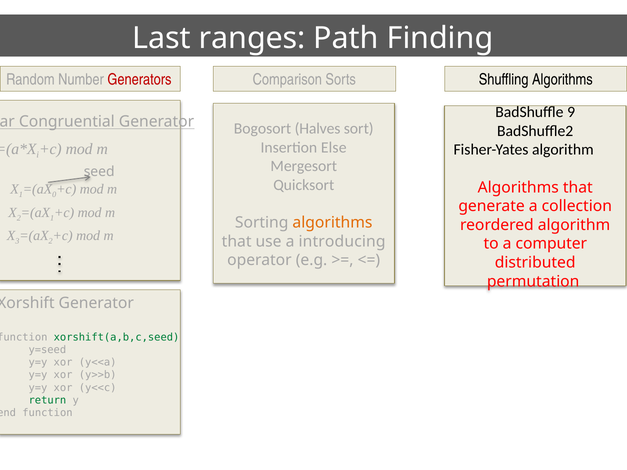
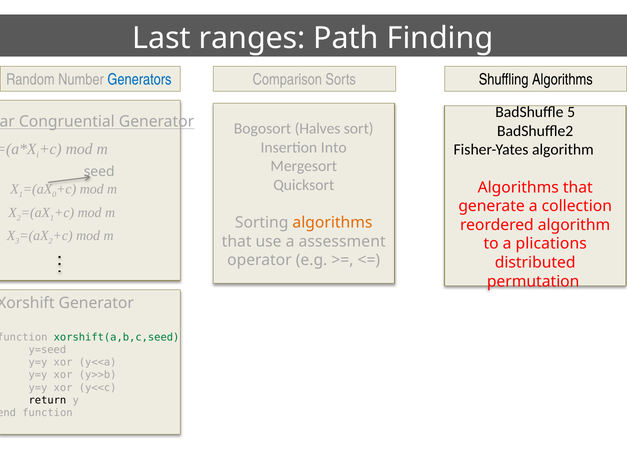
Generators colour: red -> blue
9: 9 -> 5
Else: Else -> Into
introducing: introducing -> assessment
computer: computer -> plications
return colour: green -> black
